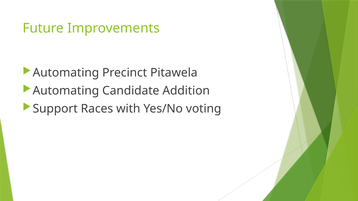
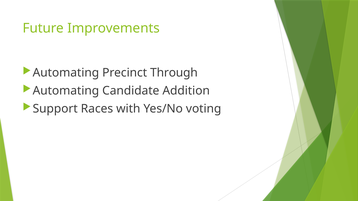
Pitawela: Pitawela -> Through
